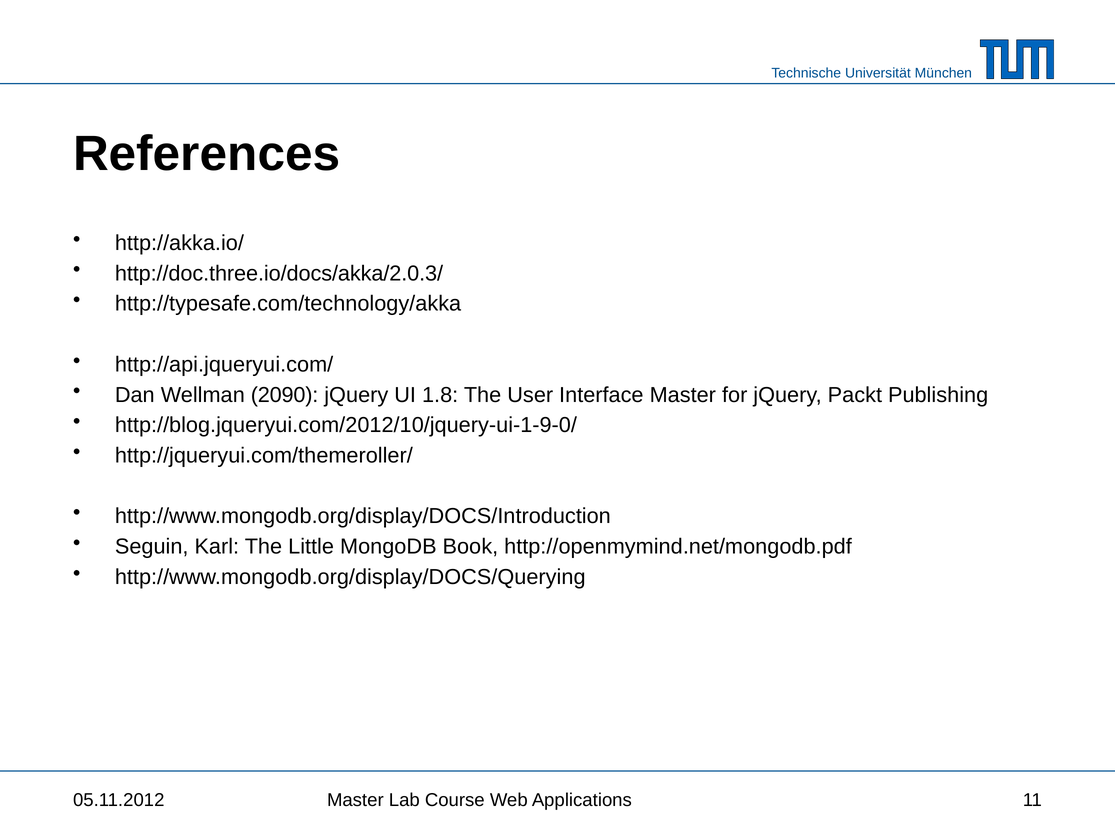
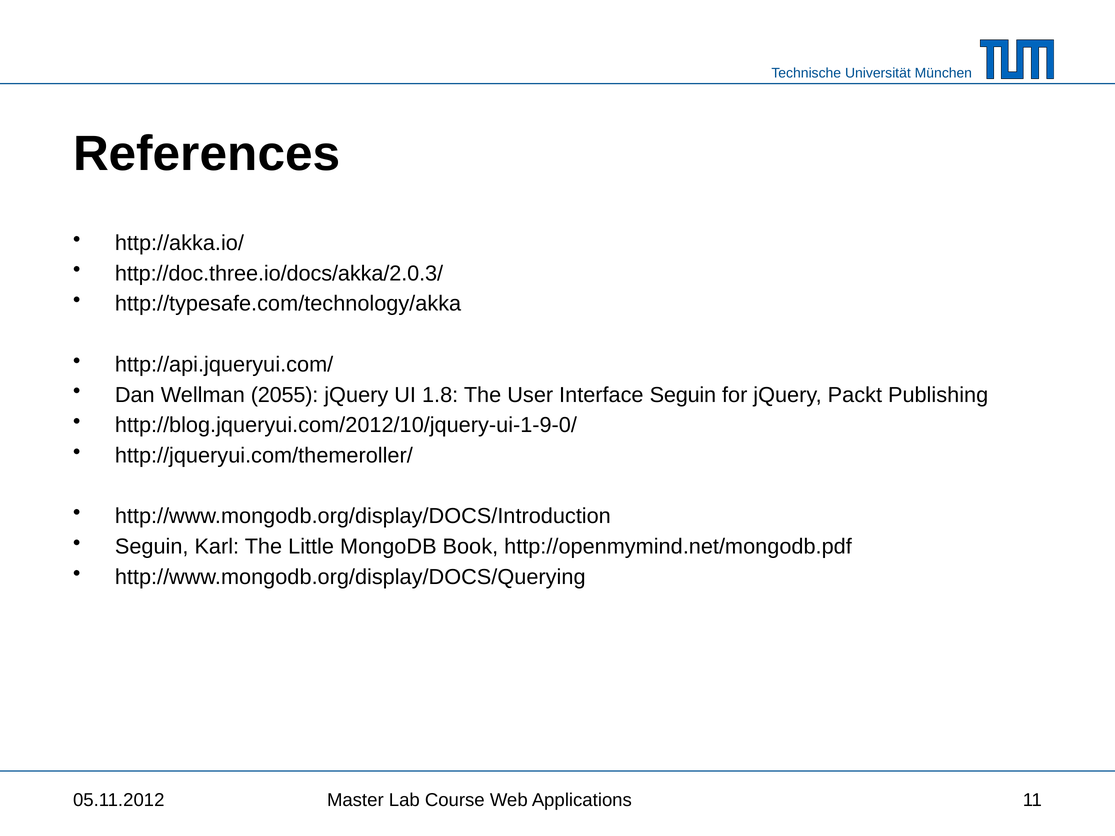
2090: 2090 -> 2055
Interface Master: Master -> Seguin
